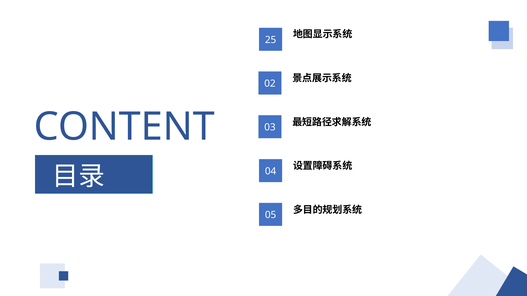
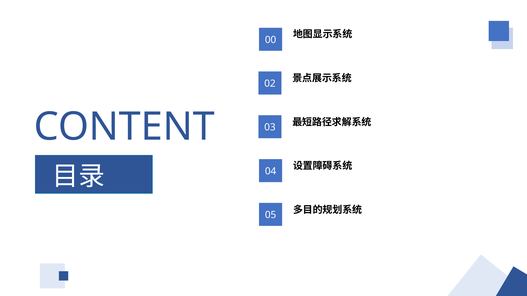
25: 25 -> 00
